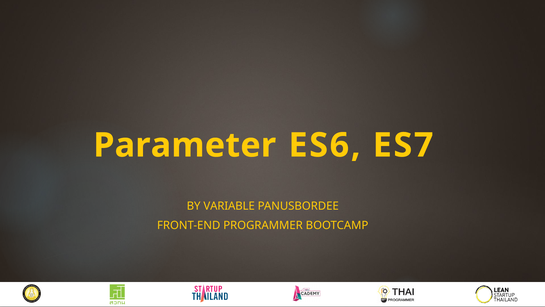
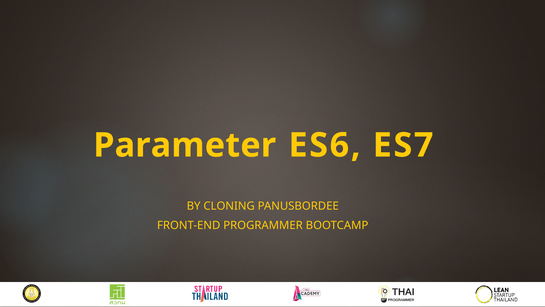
VARIABLE: VARIABLE -> CLONING
